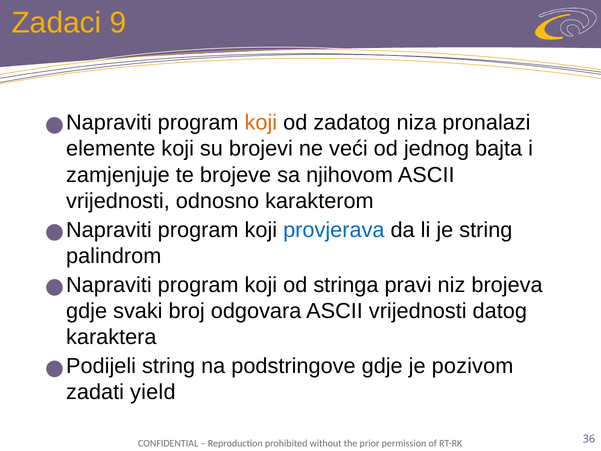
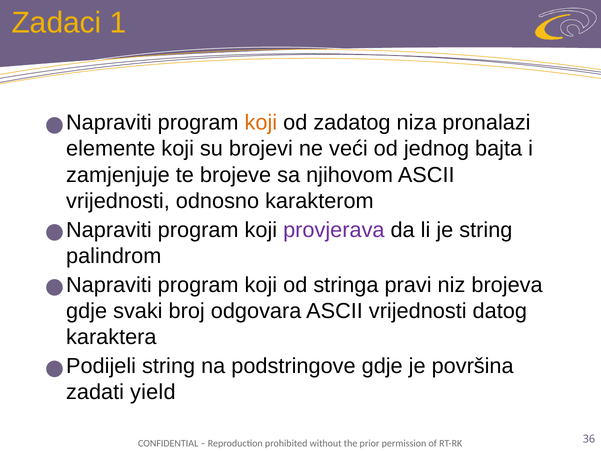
9: 9 -> 1
provjerava colour: blue -> purple
pozivom: pozivom -> površina
